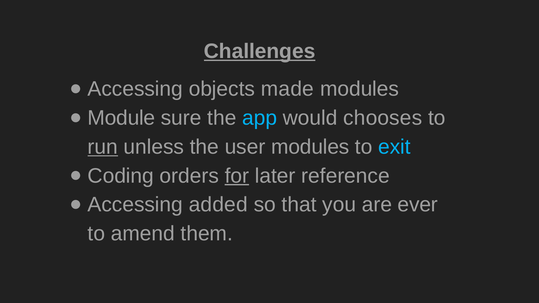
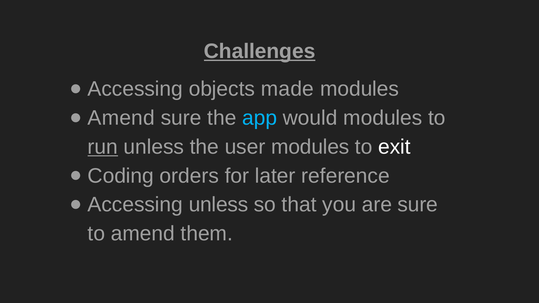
Module at (121, 118): Module -> Amend
would chooses: chooses -> modules
exit colour: light blue -> white
for underline: present -> none
Accessing added: added -> unless
are ever: ever -> sure
